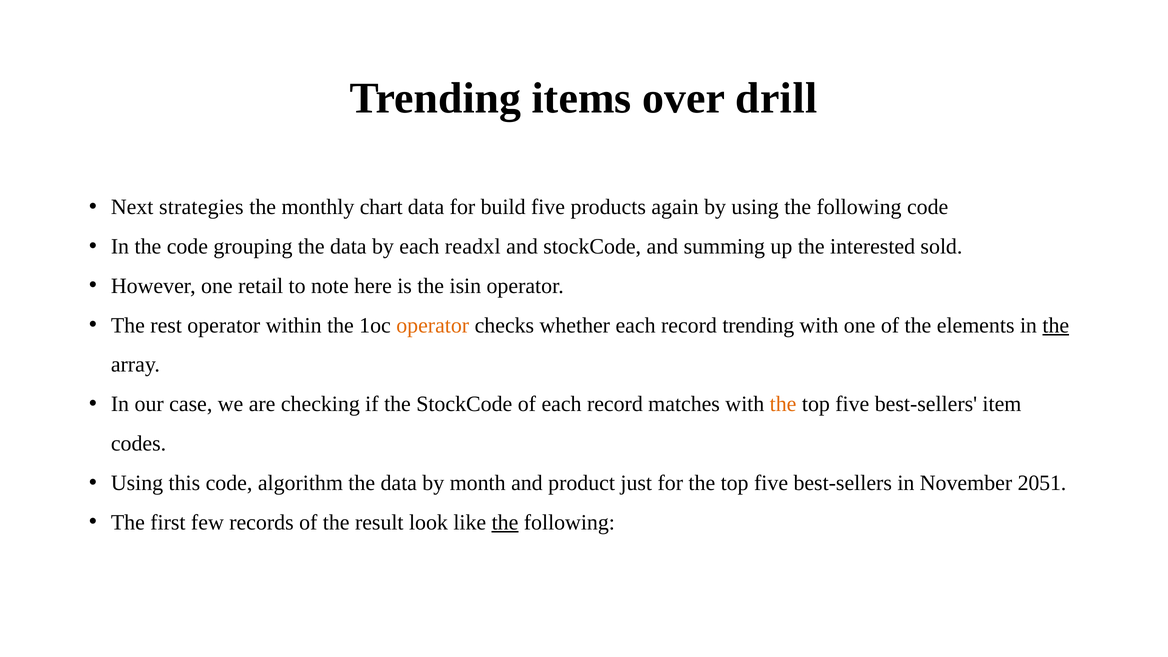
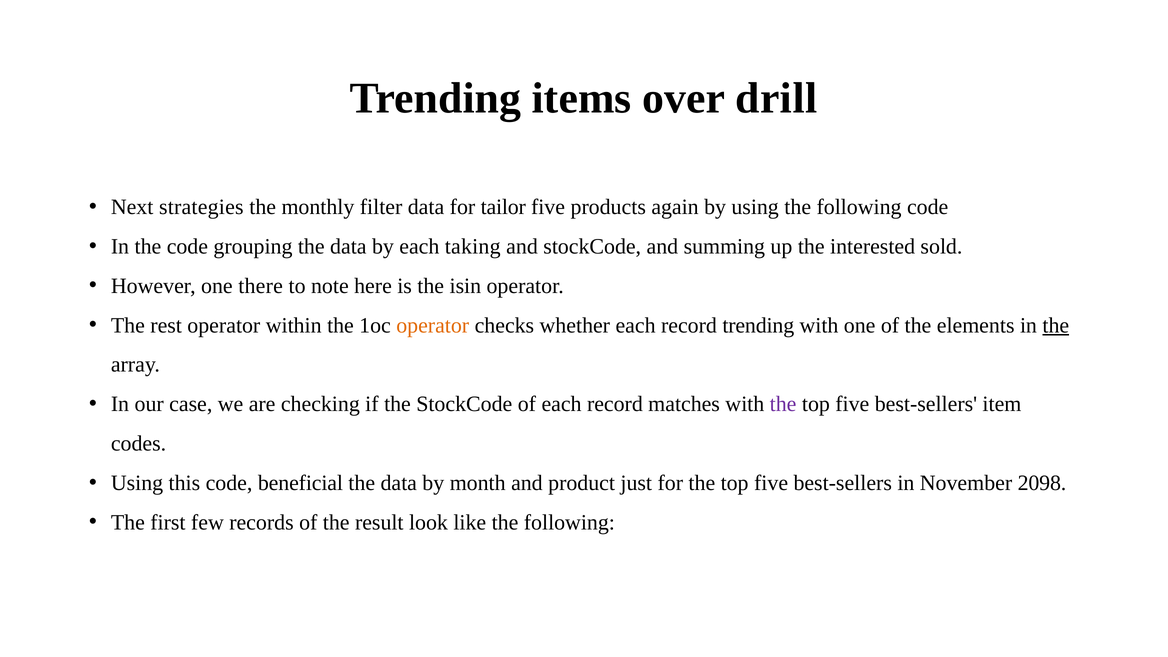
chart: chart -> filter
build: build -> tailor
readxl: readxl -> taking
retail: retail -> there
the at (783, 404) colour: orange -> purple
algorithm: algorithm -> beneficial
2051: 2051 -> 2098
the at (505, 522) underline: present -> none
